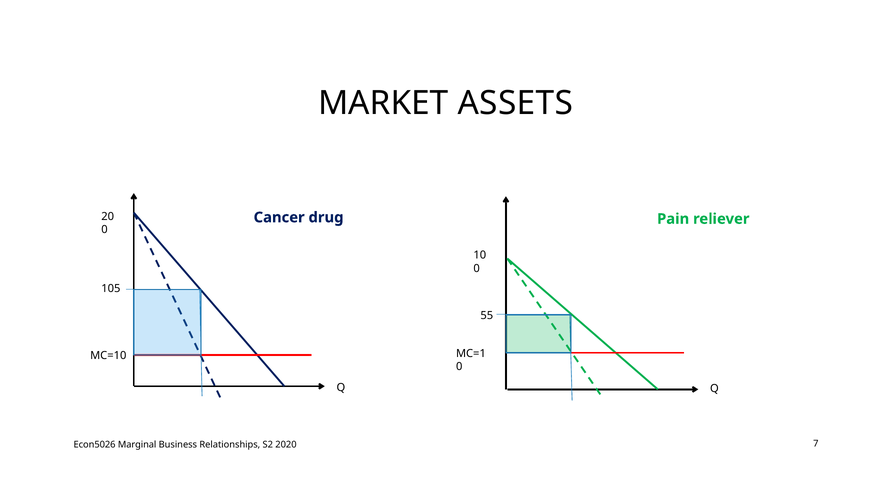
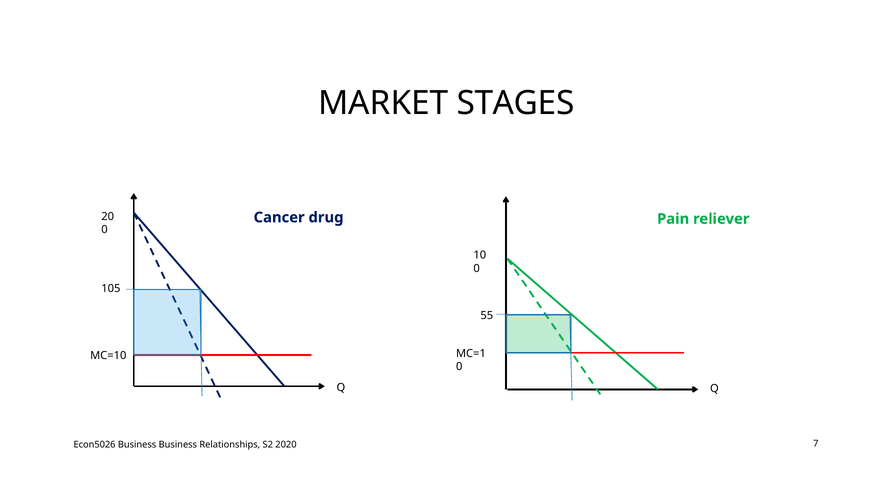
ASSETS: ASSETS -> STAGES
Econ5026 Marginal: Marginal -> Business
